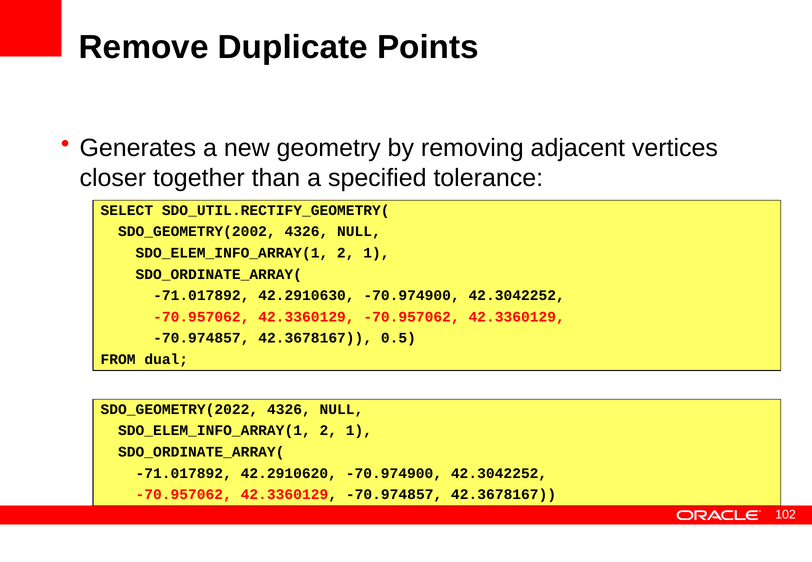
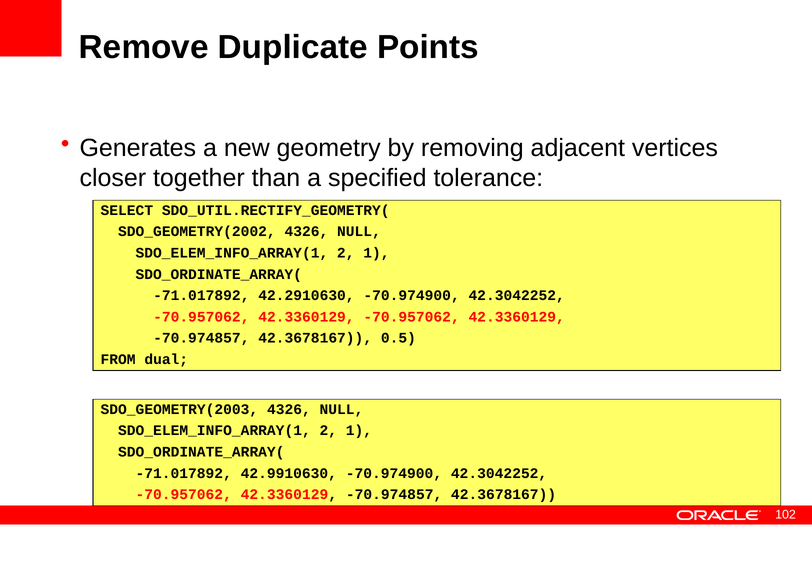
SDO_GEOMETRY(2022: SDO_GEOMETRY(2022 -> SDO_GEOMETRY(2003
42.2910620: 42.2910620 -> 42.9910630
